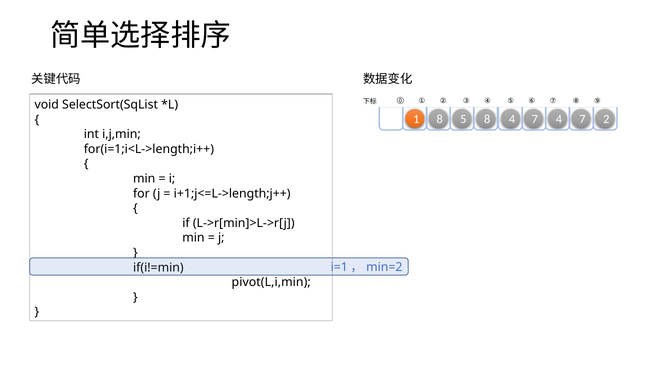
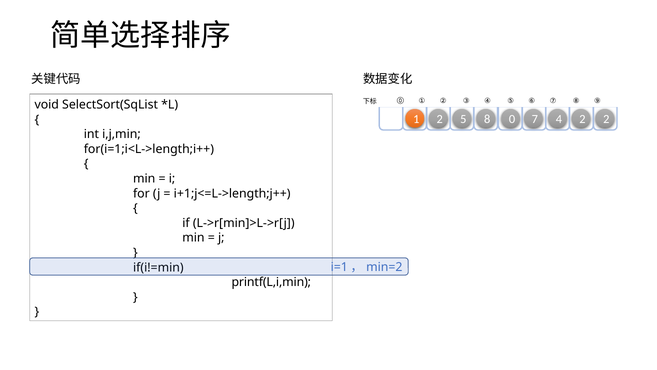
1 8: 8 -> 2
8 4: 4 -> 0
7 4 7: 7 -> 2
pivot(L,i,min: pivot(L,i,min -> printf(L,i,min
